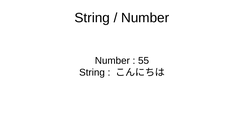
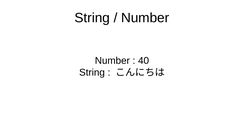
55: 55 -> 40
